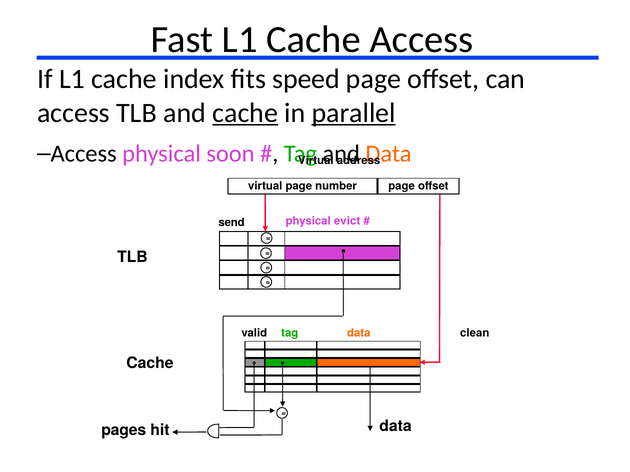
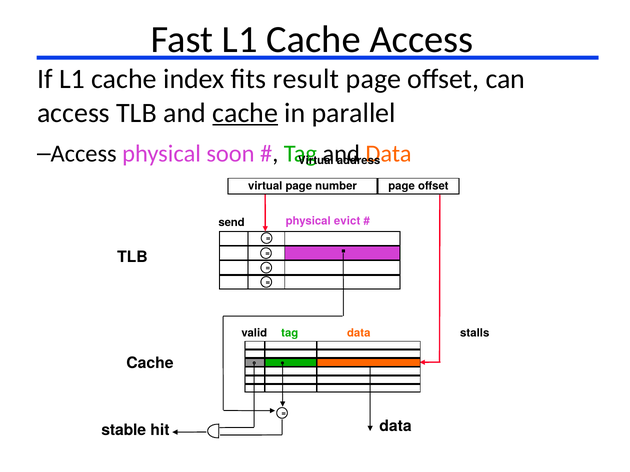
speed: speed -> result
parallel underline: present -> none
clean: clean -> stalls
pages: pages -> stable
